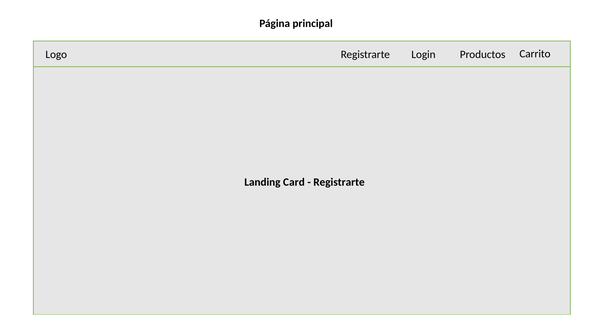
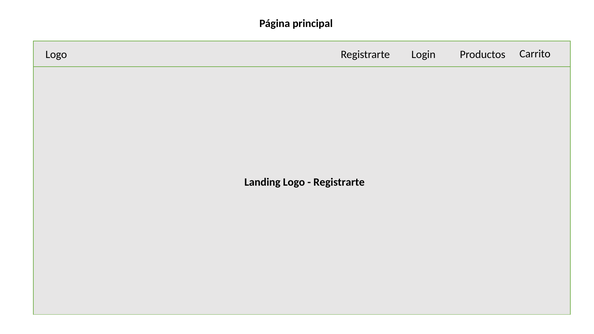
Landing Card: Card -> Logo
